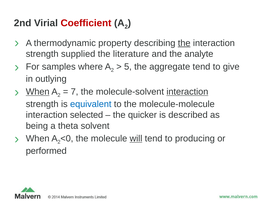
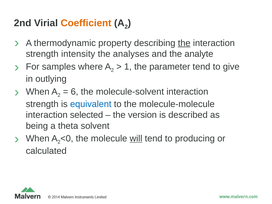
Coefficient colour: red -> orange
supplied: supplied -> intensity
literature: literature -> analyses
5: 5 -> 1
aggregate: aggregate -> parameter
When at (38, 92) underline: present -> none
7: 7 -> 6
interaction at (187, 92) underline: present -> none
quicker: quicker -> version
performed: performed -> calculated
